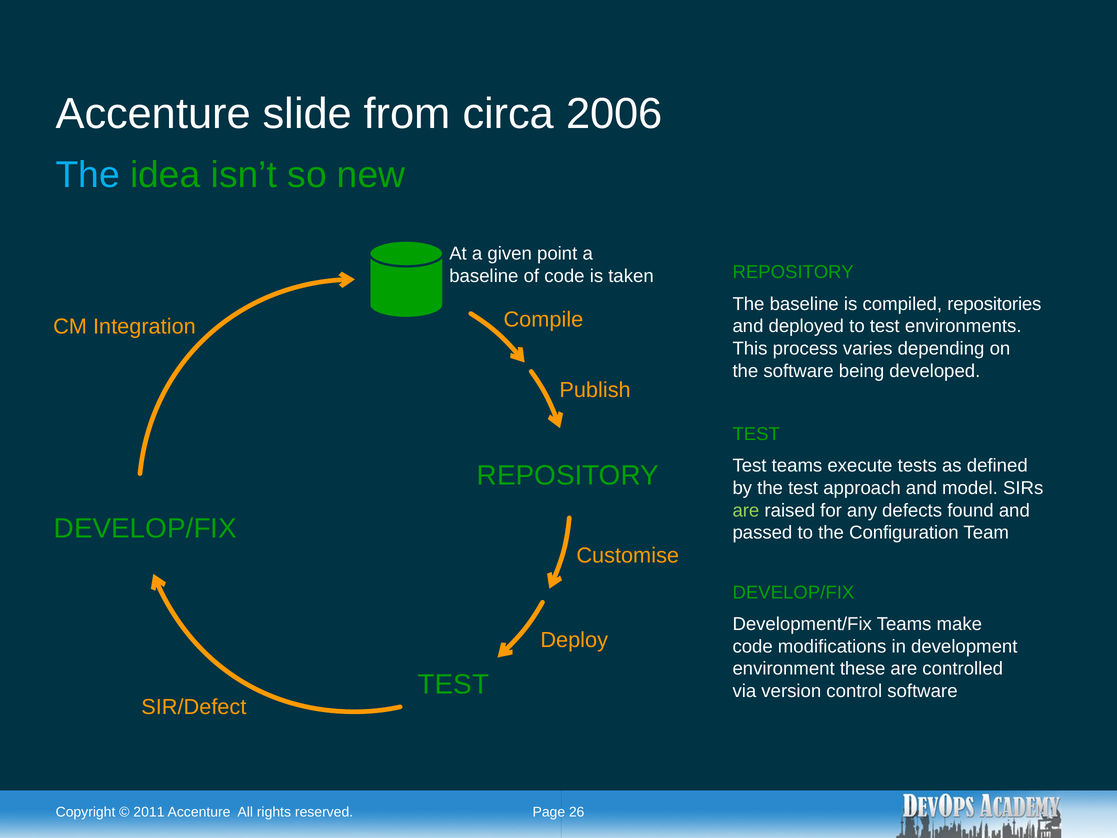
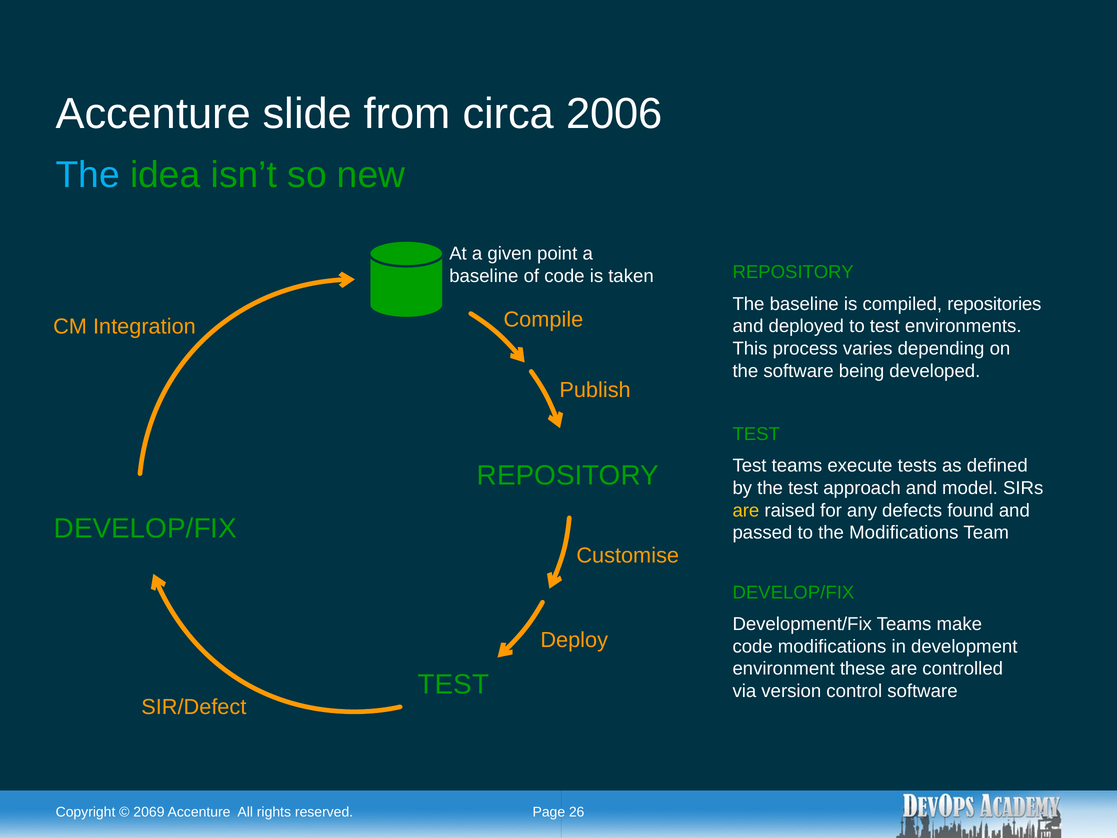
are at (746, 510) colour: light green -> yellow
the Configuration: Configuration -> Modifications
2011: 2011 -> 2069
